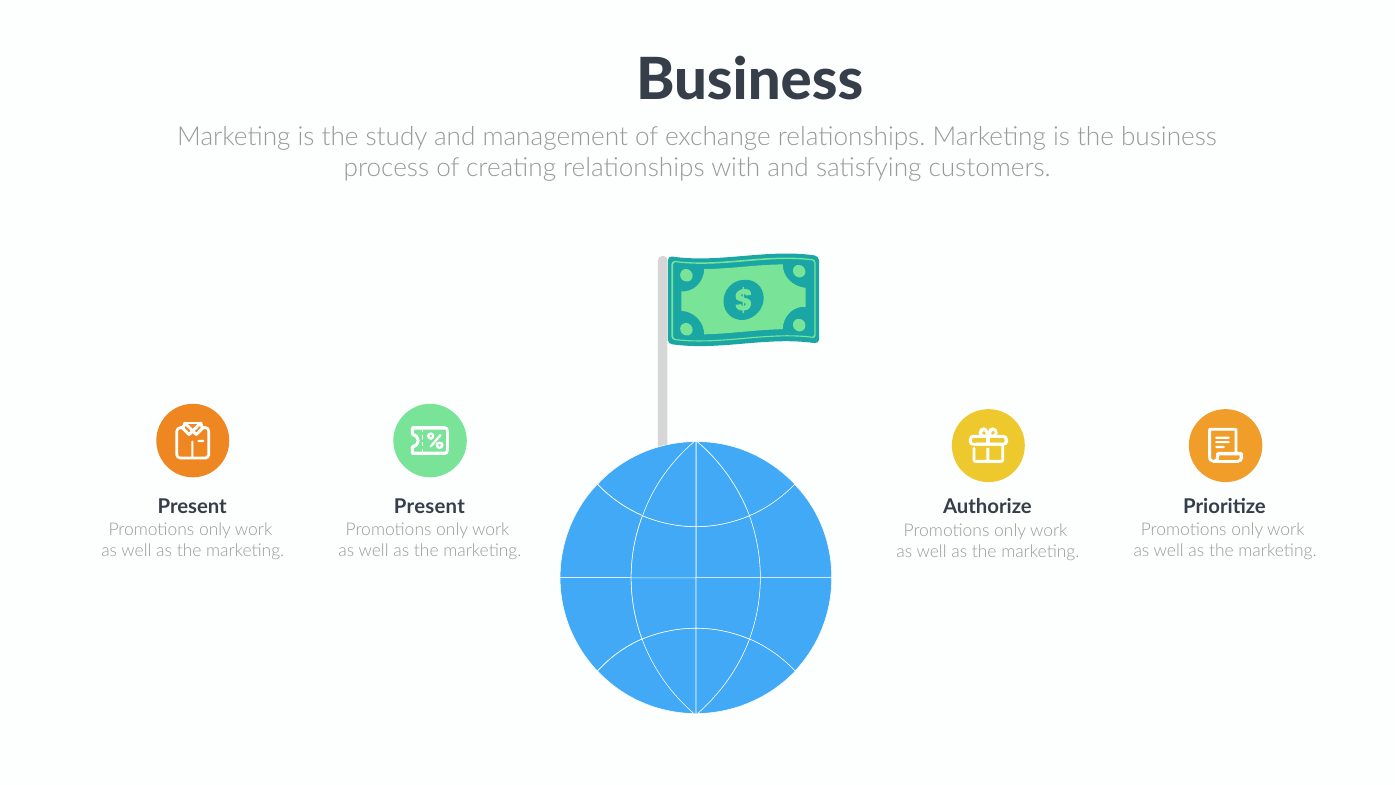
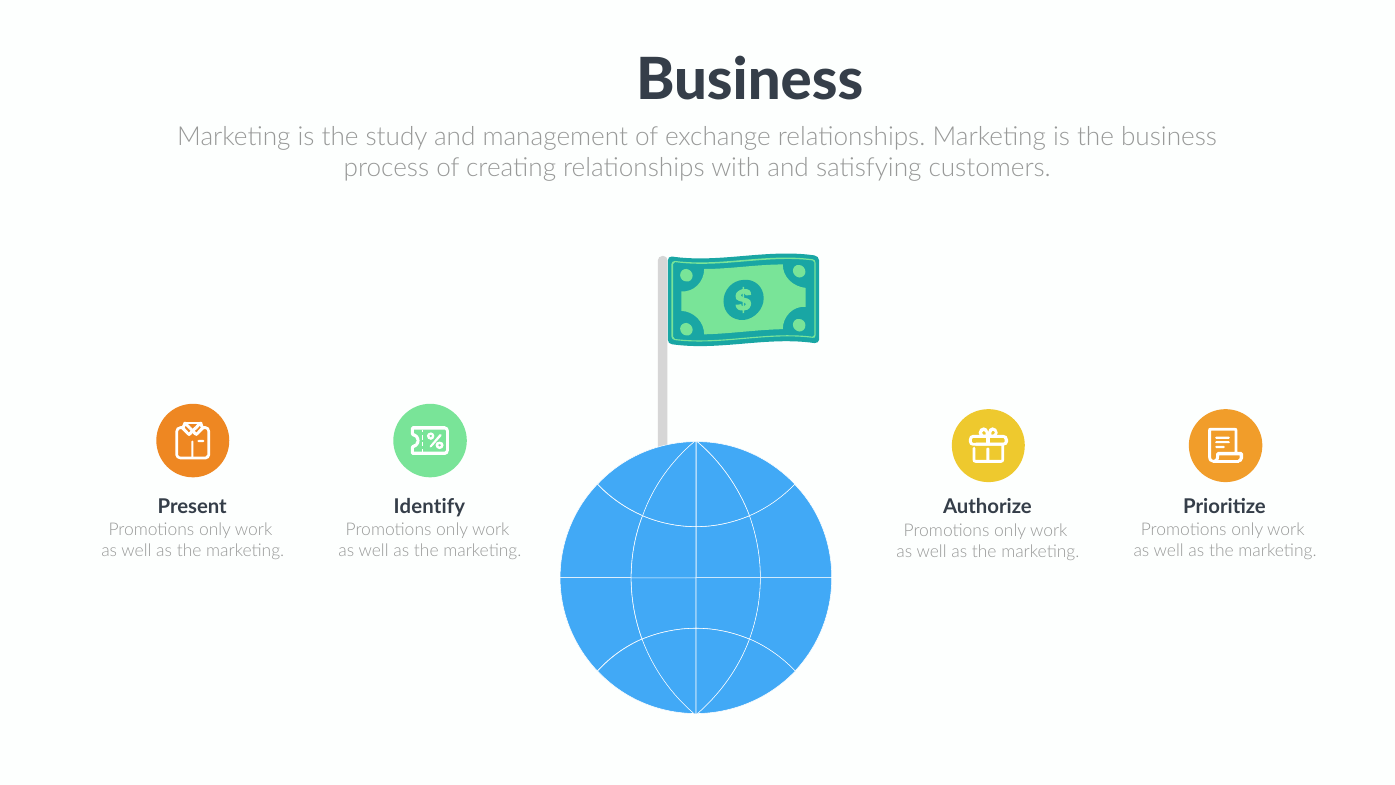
Present at (429, 506): Present -> Identify
